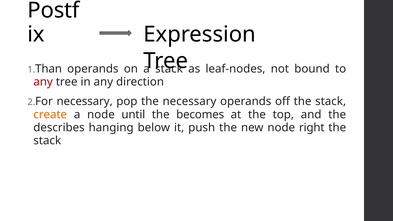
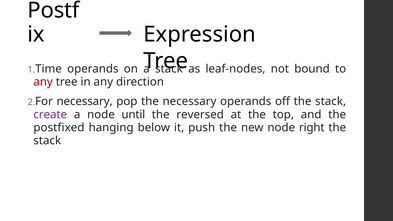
Than: Than -> Time
create colour: orange -> purple
becomes: becomes -> reversed
describes: describes -> postfixed
